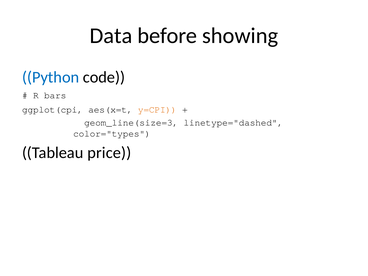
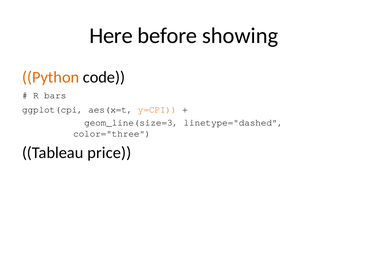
Data: Data -> Here
Python colour: blue -> orange
color="types: color="types -> color="three
